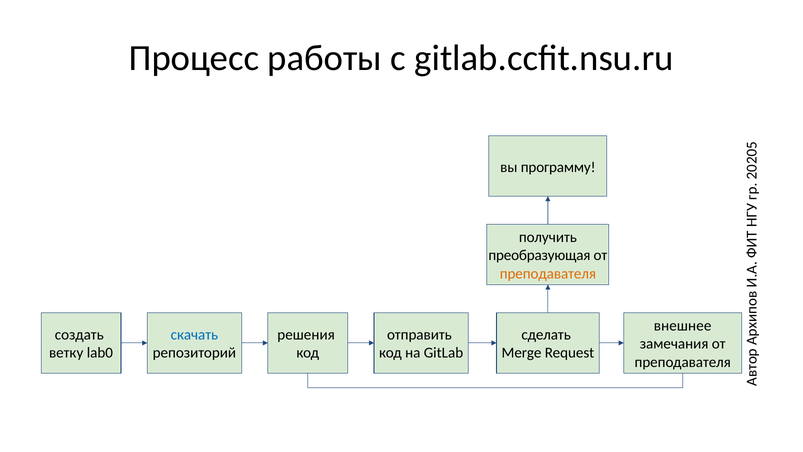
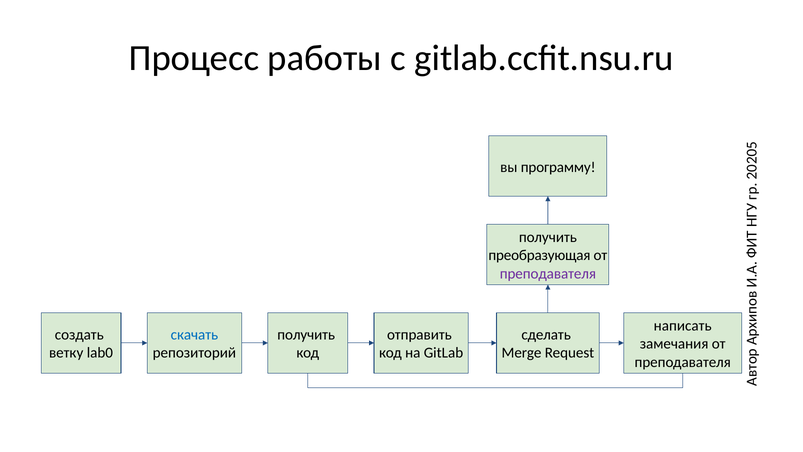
преподавателя at (548, 273) colour: orange -> purple
внешнее: внешнее -> написать
решения at (306, 335): решения -> получить
